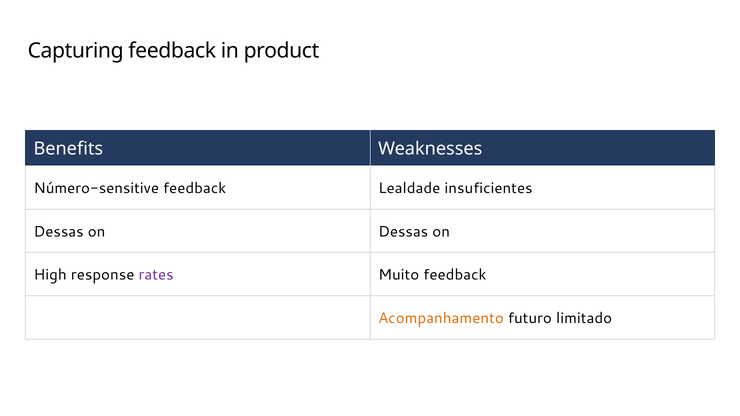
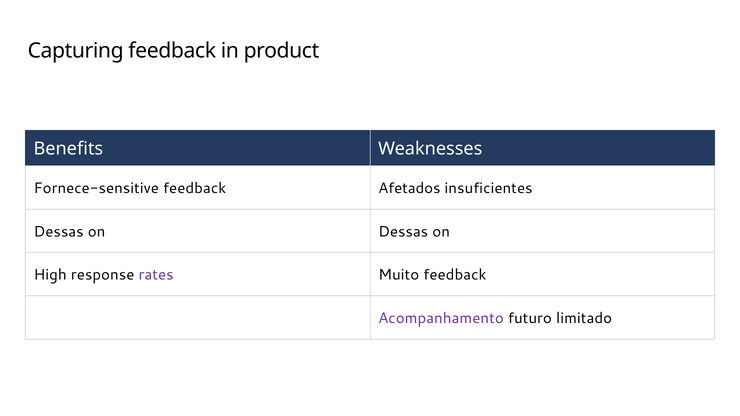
Número-sensitive: Número-sensitive -> Fornece-sensitive
Lealdade: Lealdade -> Afetados
Acompanhamento colour: orange -> purple
